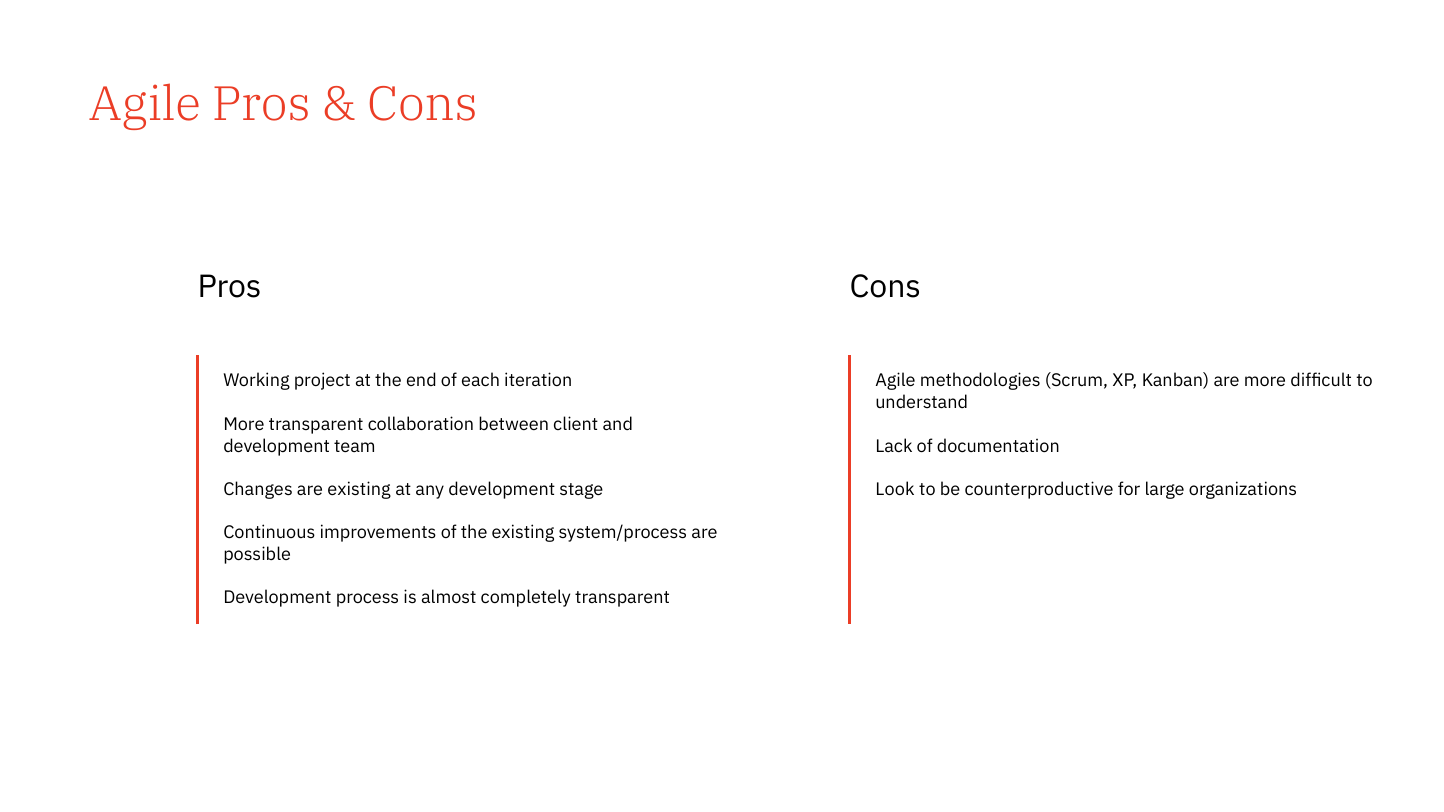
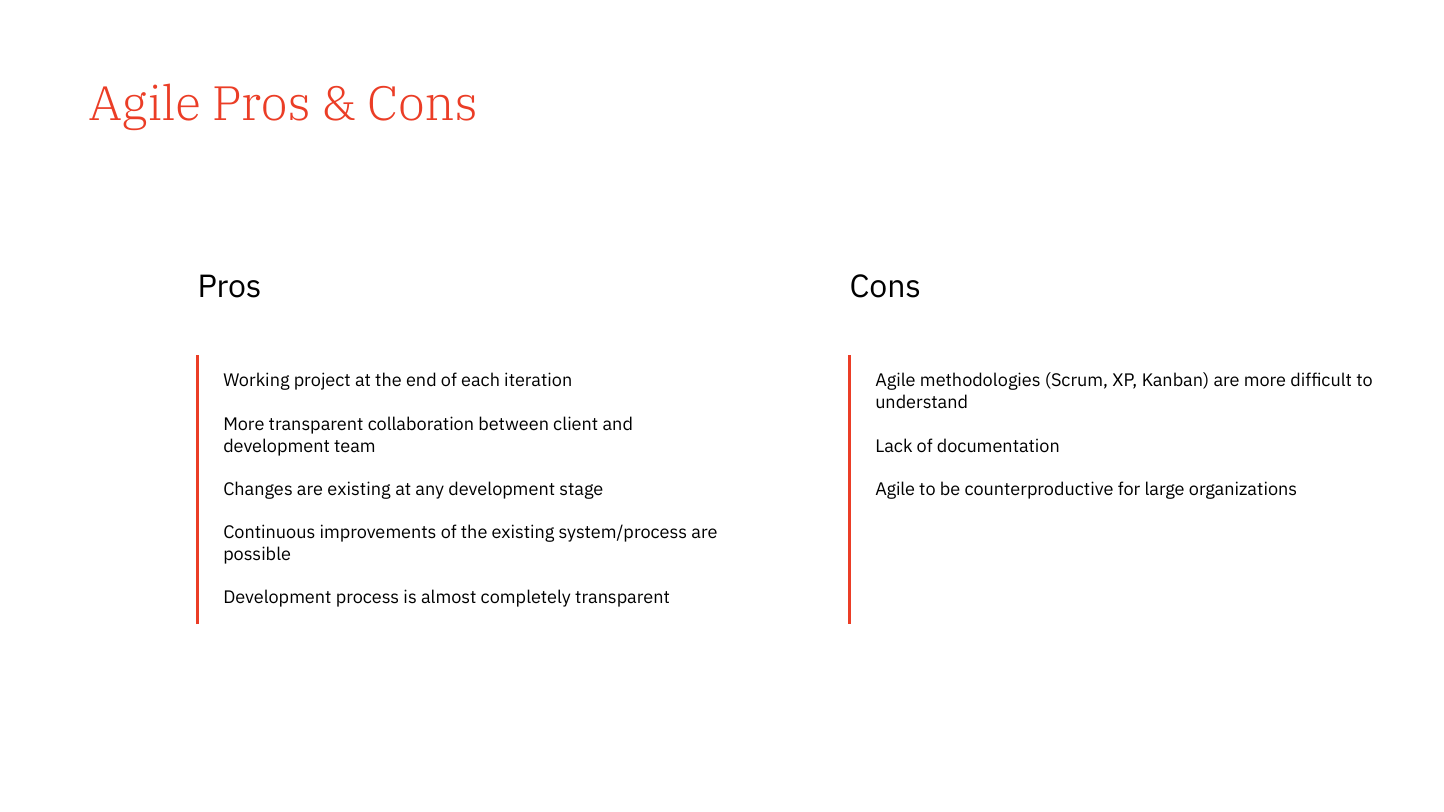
Look at (895, 490): Look -> Agile
